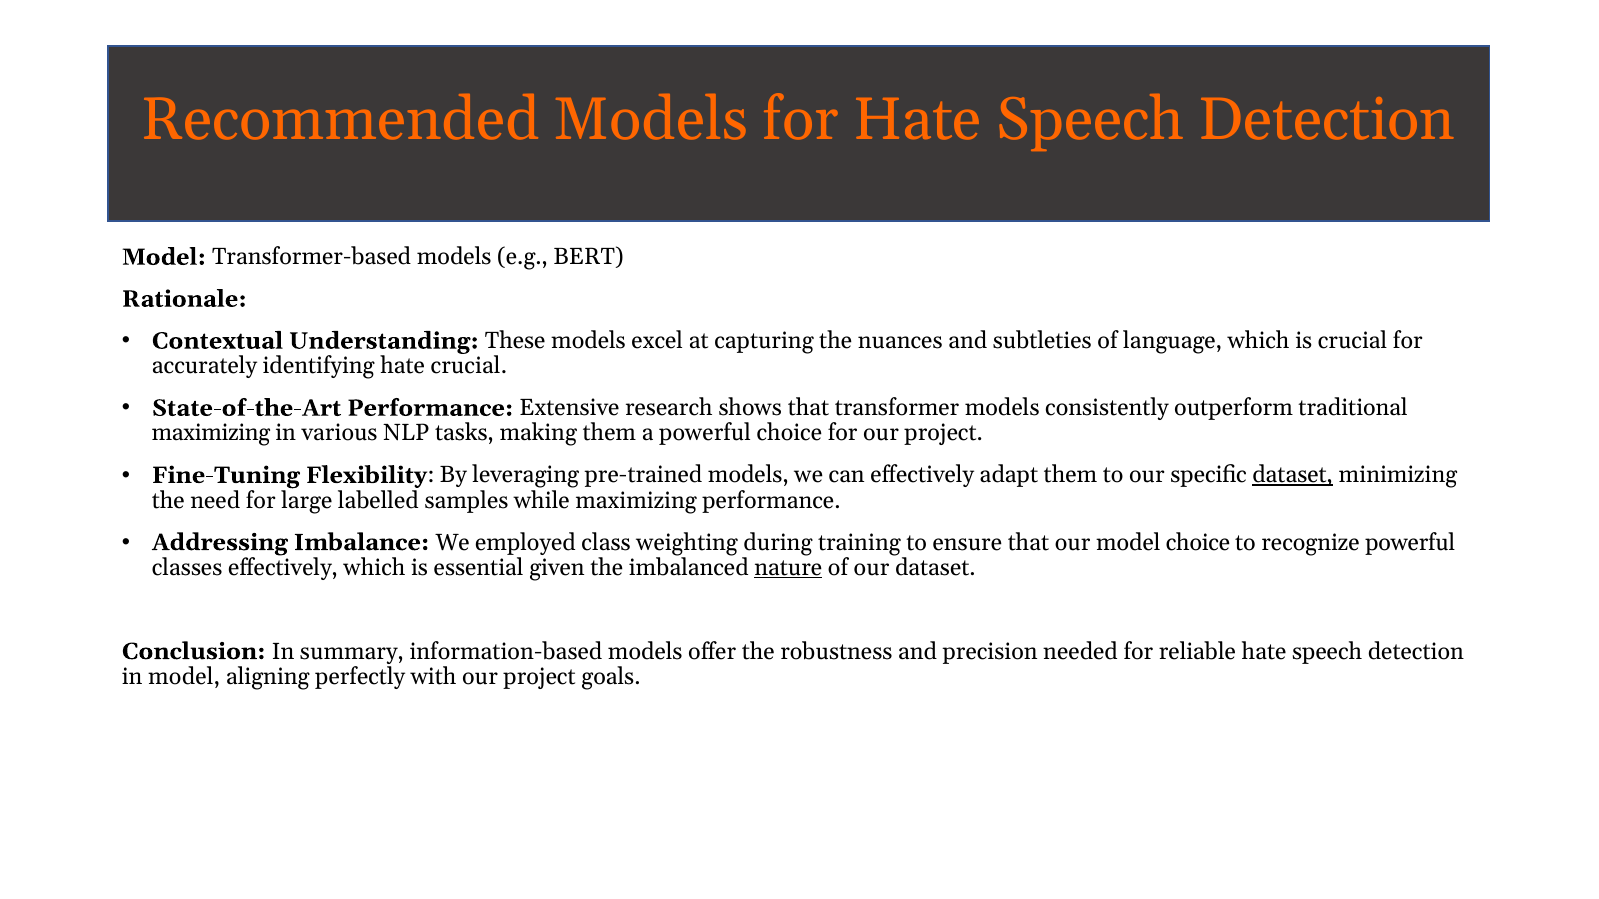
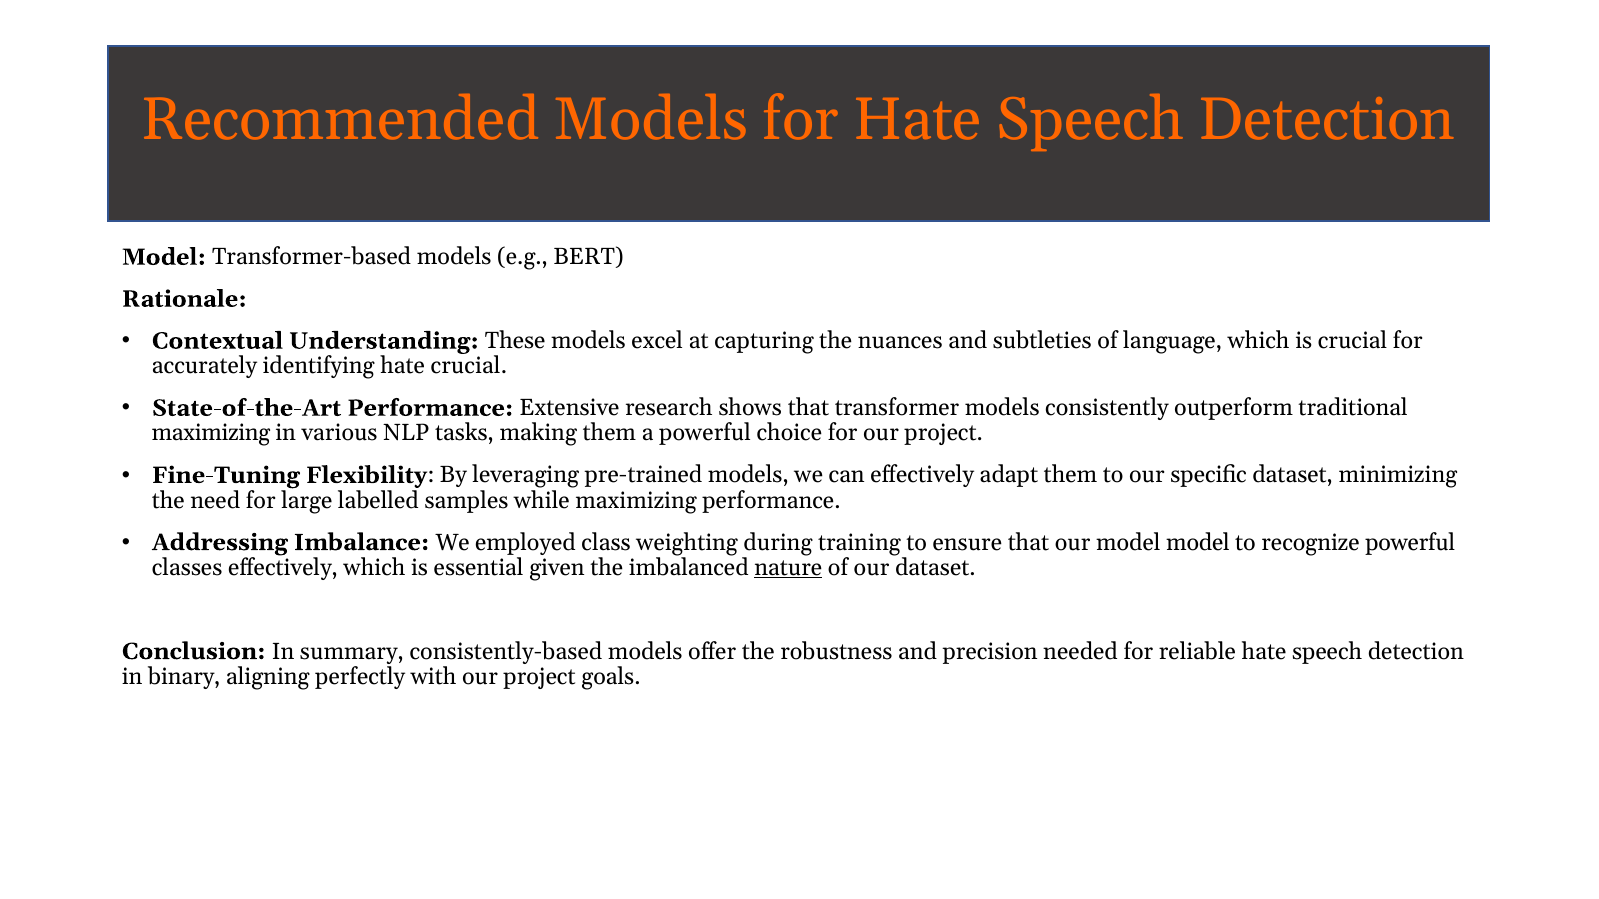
dataset at (1293, 475) underline: present -> none
model choice: choice -> model
information-based: information-based -> consistently-based
in model: model -> binary
